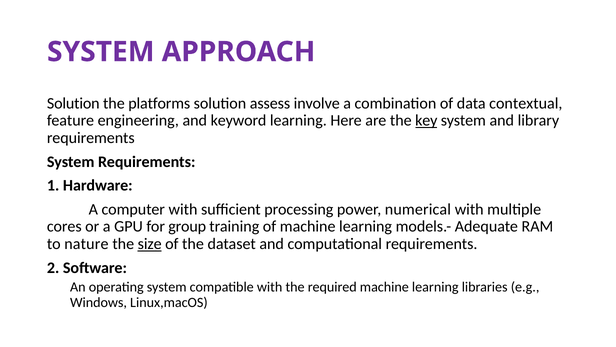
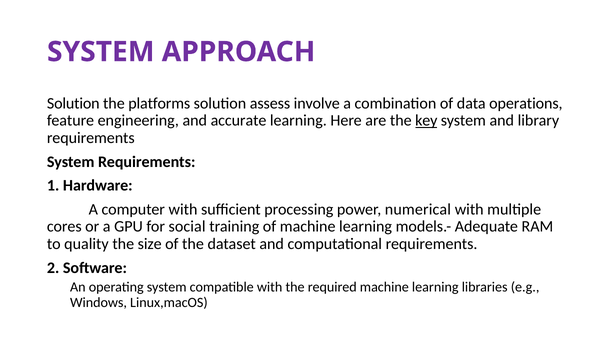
contextual: contextual -> operations
keyword: keyword -> accurate
group: group -> social
nature: nature -> quality
size underline: present -> none
